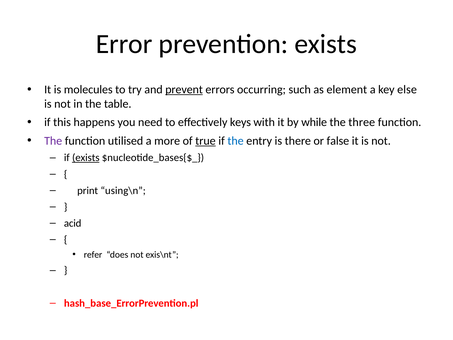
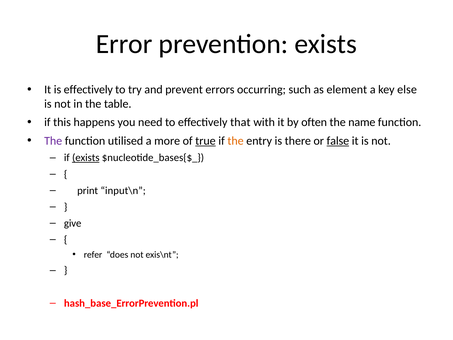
is molecules: molecules -> effectively
prevent underline: present -> none
keys: keys -> that
while: while -> often
three: three -> name
the at (236, 141) colour: blue -> orange
false underline: none -> present
using\n: using\n -> input\n
acid: acid -> give
